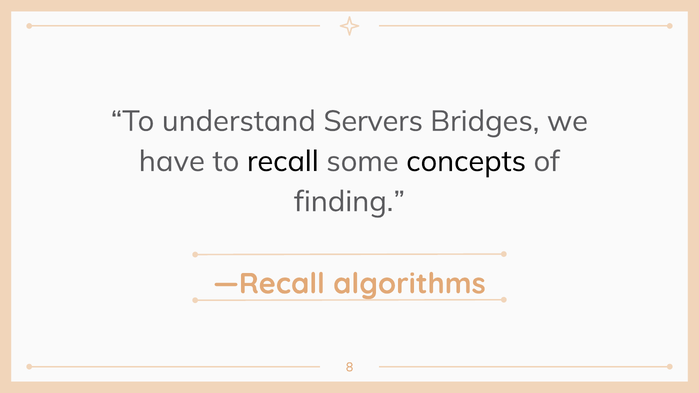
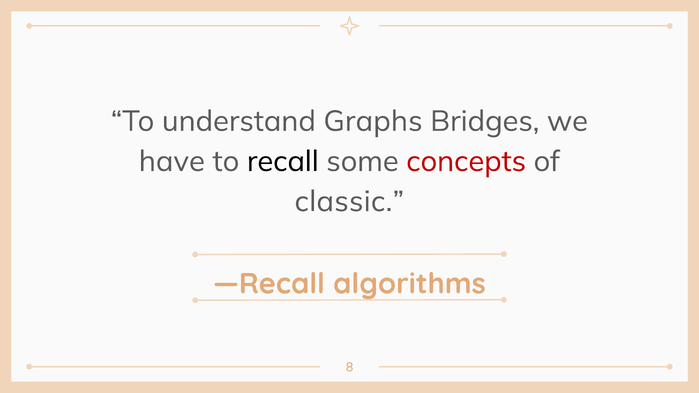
Servers: Servers -> Graphs
concepts colour: black -> red
finding: finding -> classic
